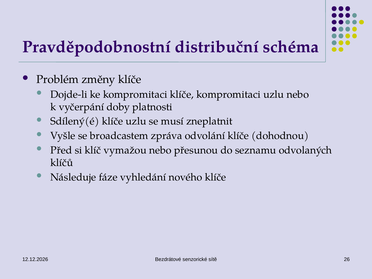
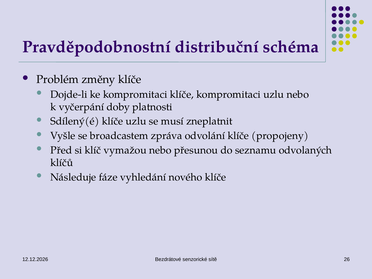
dohodnou: dohodnou -> propojeny
